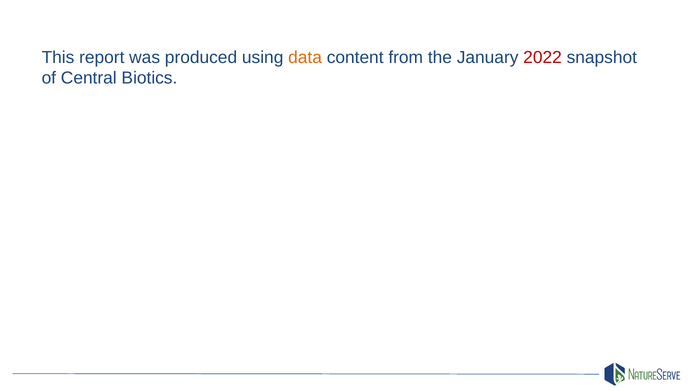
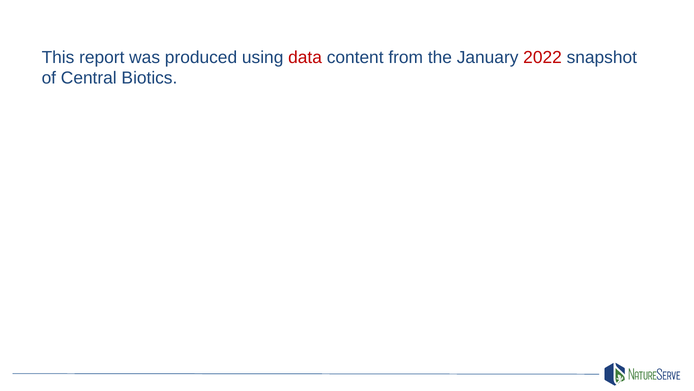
data colour: orange -> red
